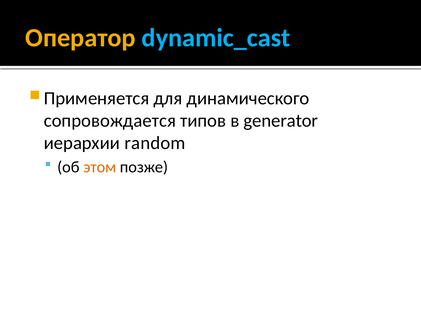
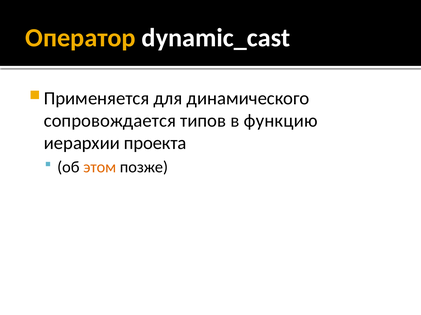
dynamic_cast colour: light blue -> white
generator: generator -> функцию
random: random -> проекта
